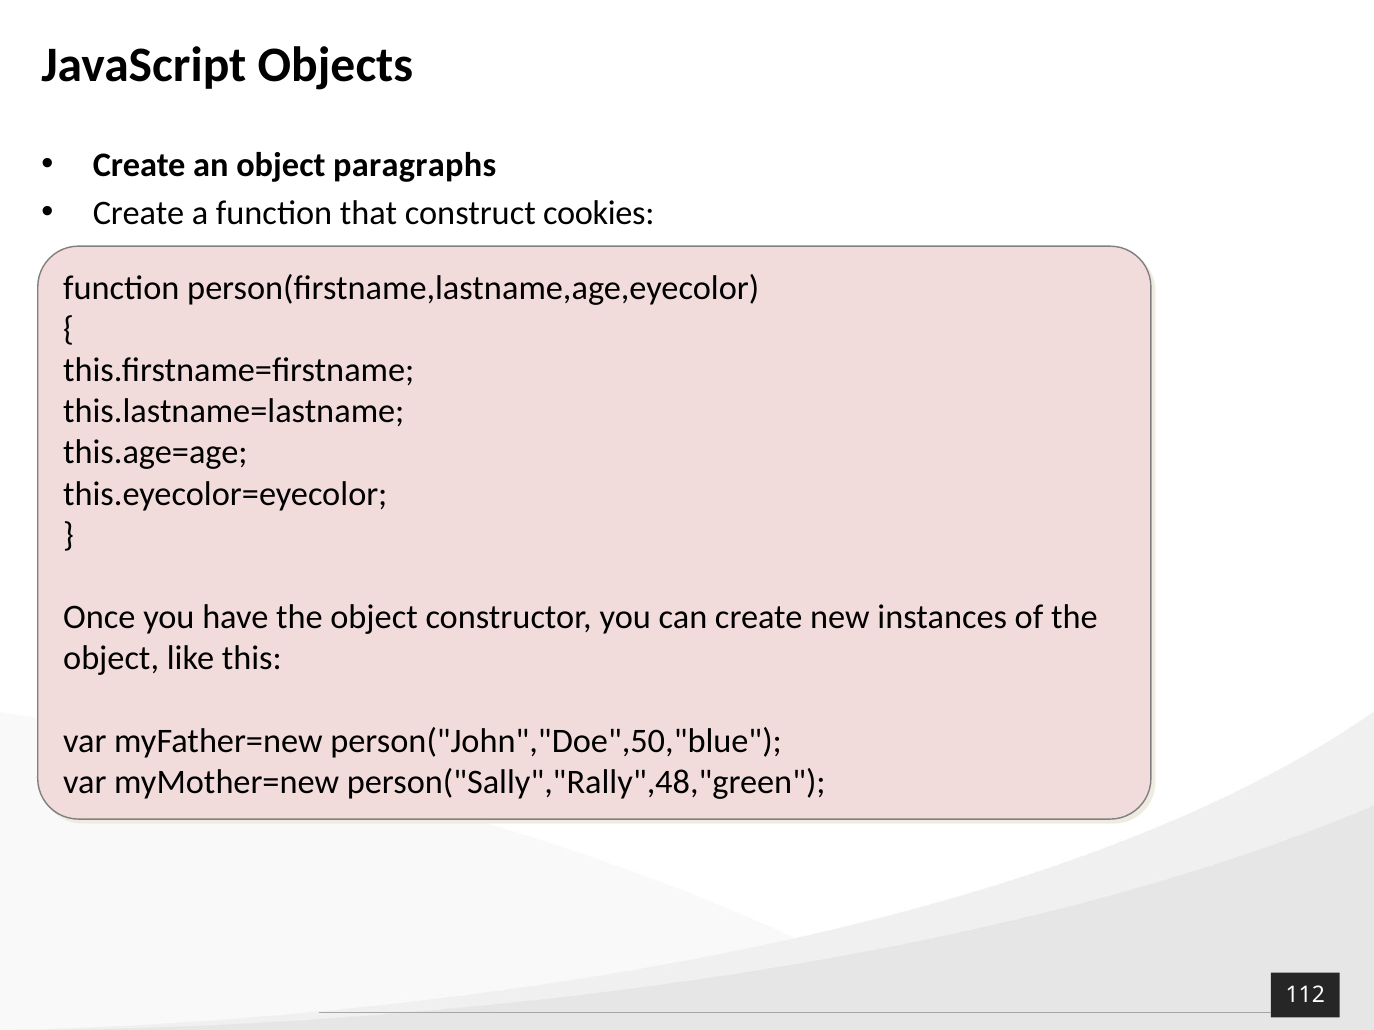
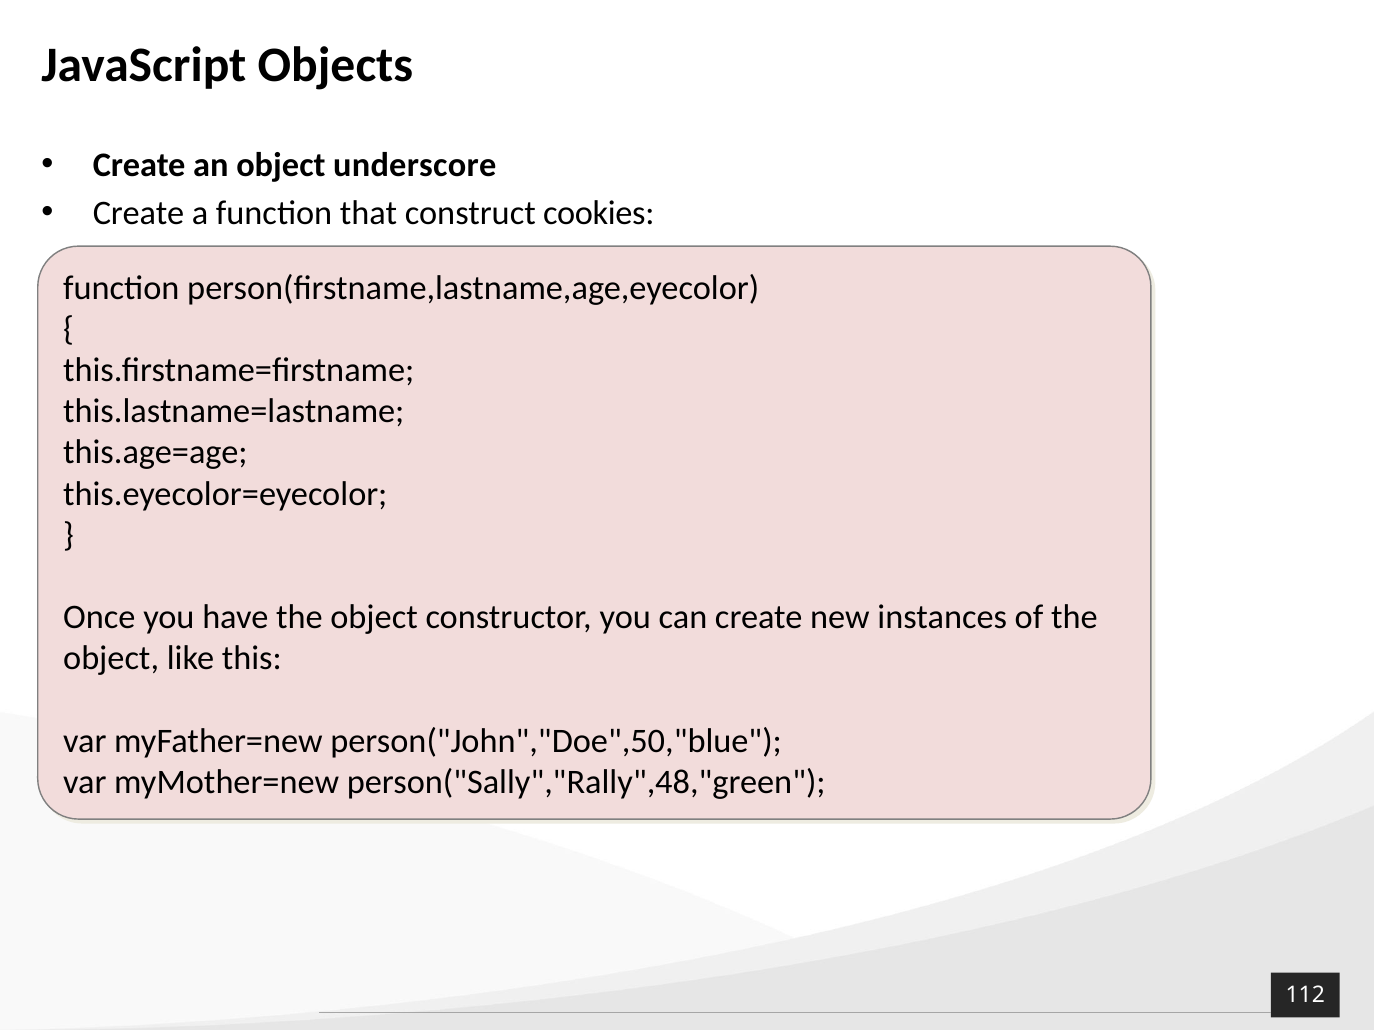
paragraphs: paragraphs -> underscore
